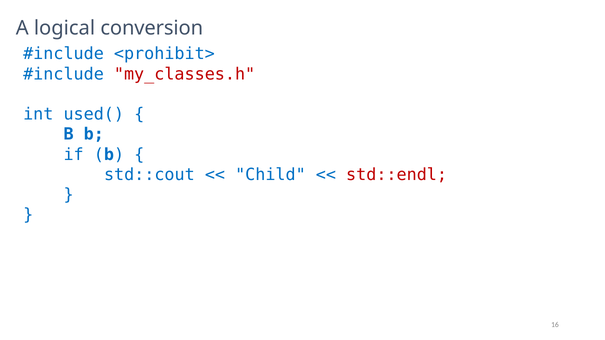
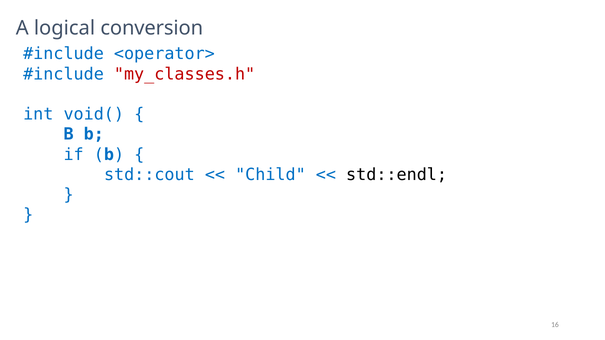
<prohibit>: <prohibit> -> <operator>
used(: used( -> void(
std::endl colour: red -> black
